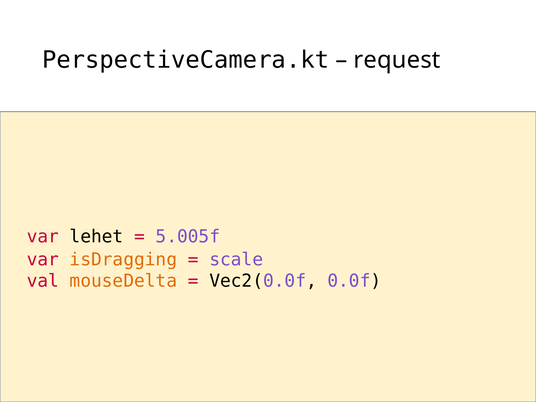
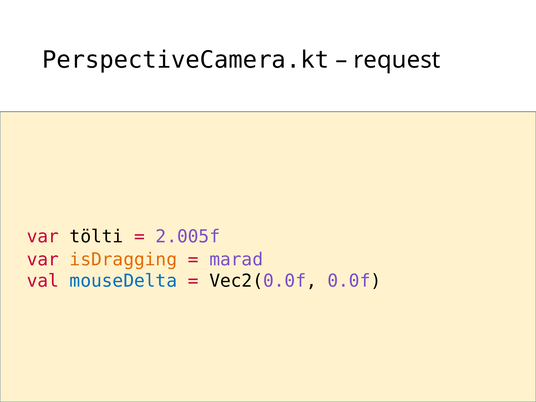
lehet: lehet -> tölti
5.005f: 5.005f -> 2.005f
scale: scale -> marad
mouseDelta colour: orange -> blue
